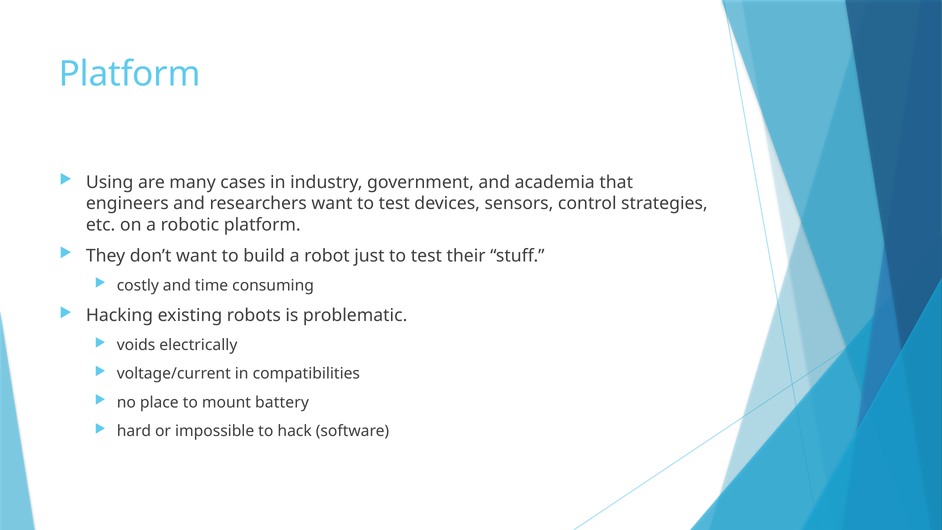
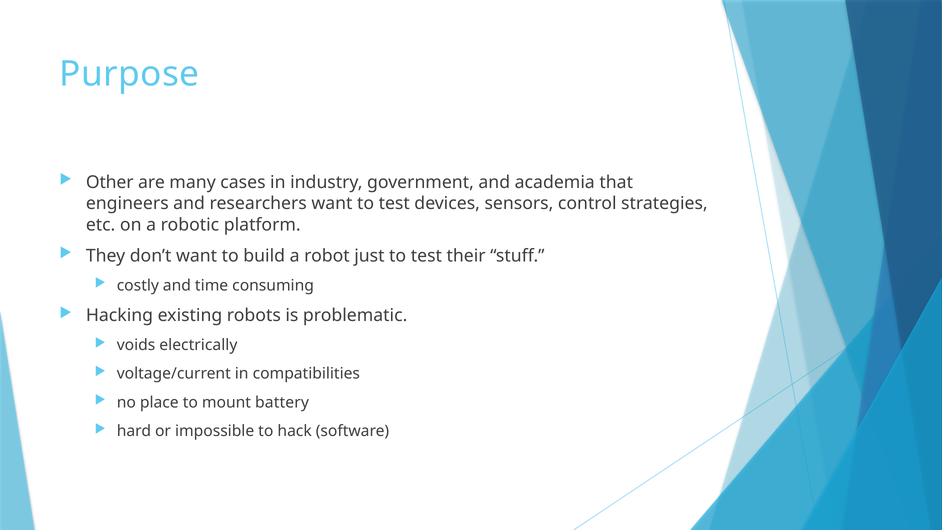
Platform at (130, 74): Platform -> Purpose
Using: Using -> Other
